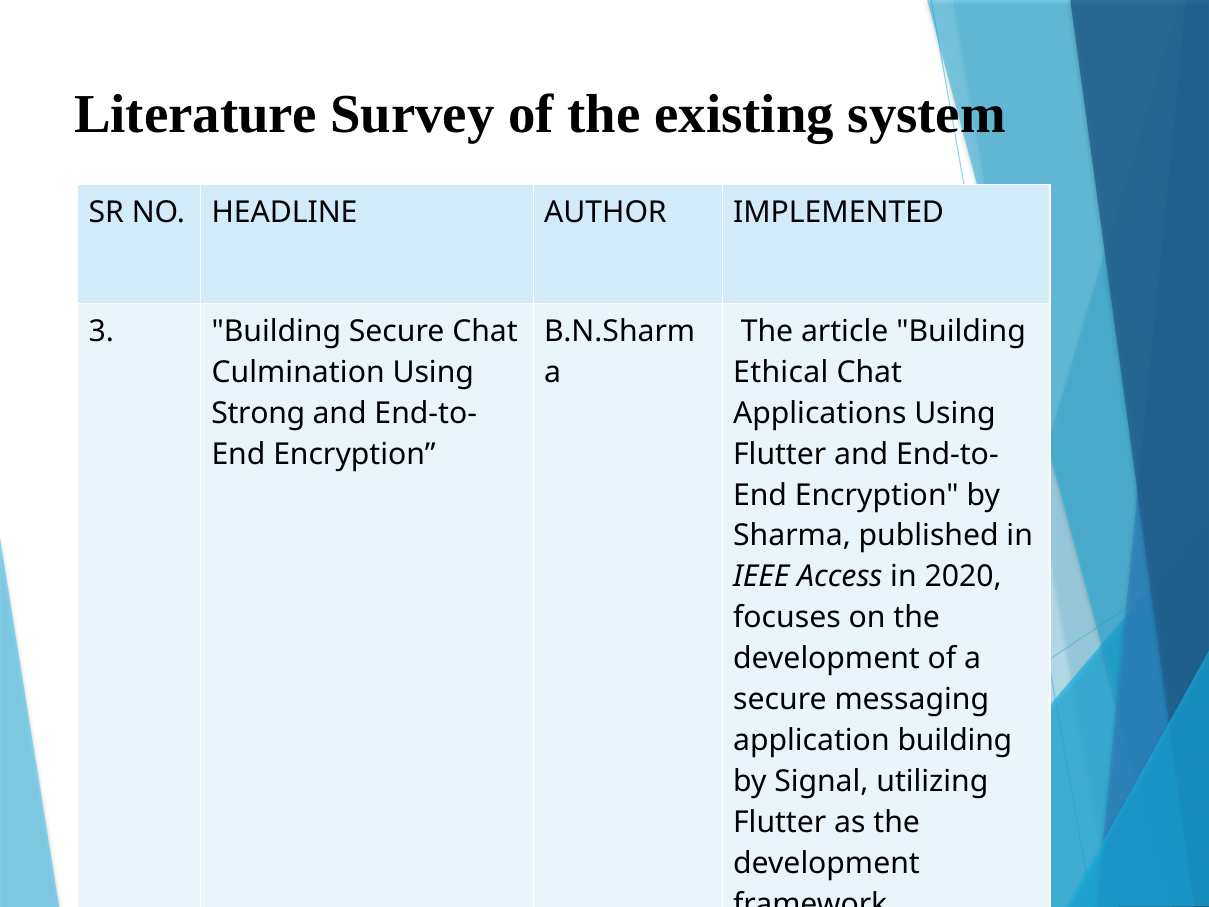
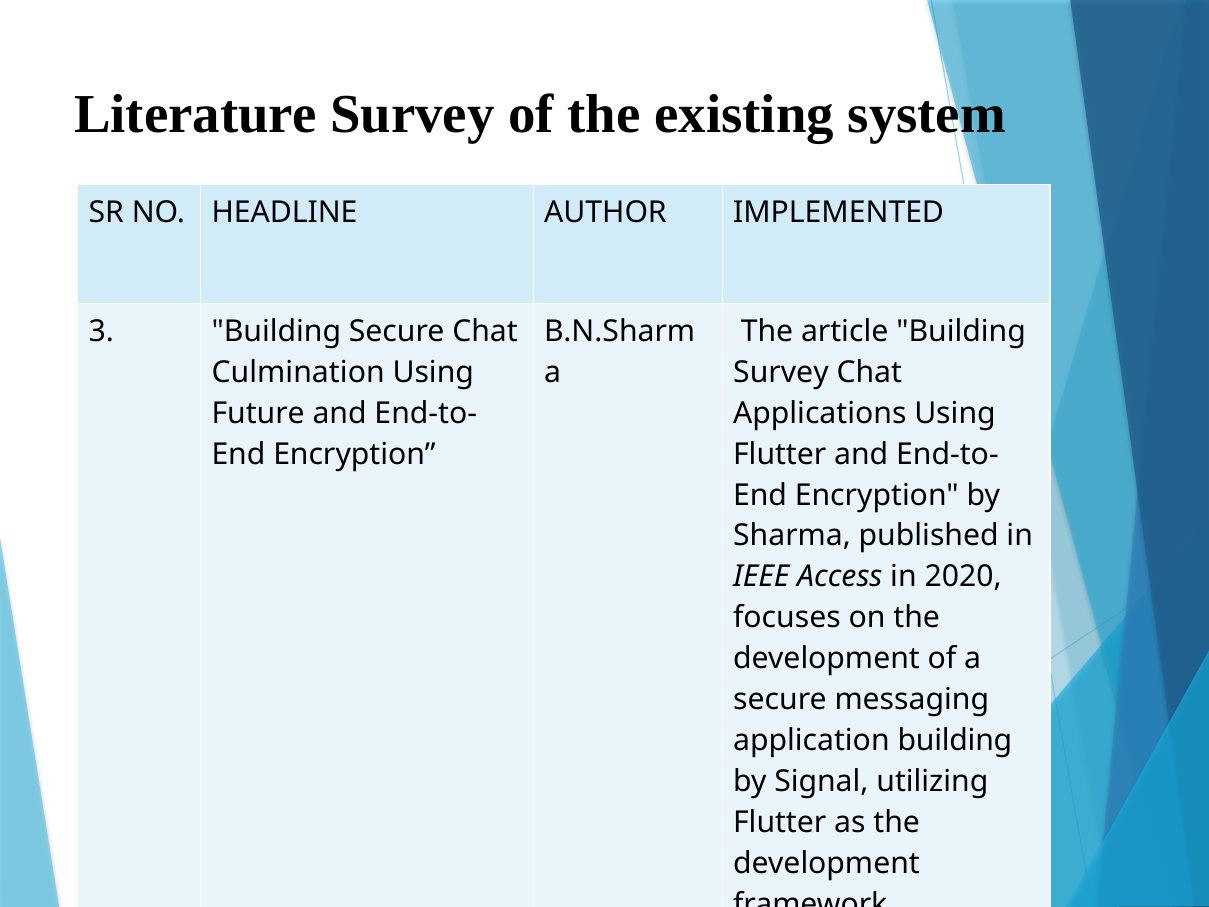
Ethical at (781, 372): Ethical -> Survey
Strong: Strong -> Future
